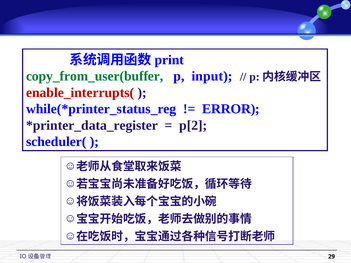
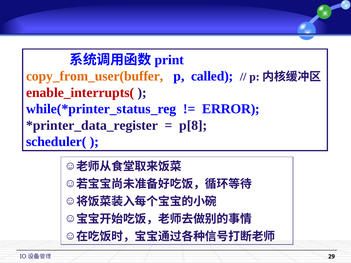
copy_from_user(buffer colour: green -> orange
input: input -> called
p[2: p[2 -> p[8
